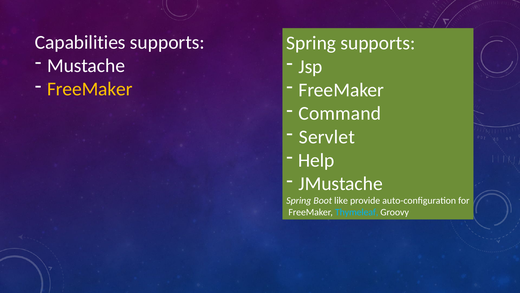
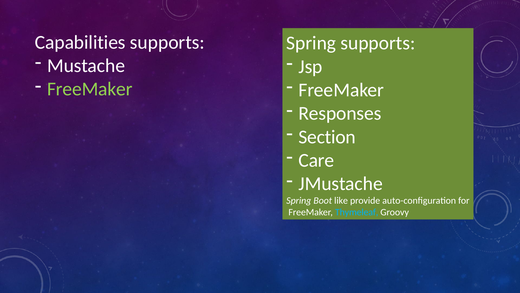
FreeMaker at (90, 89) colour: yellow -> light green
Command: Command -> Responses
Servlet: Servlet -> Section
Help: Help -> Care
